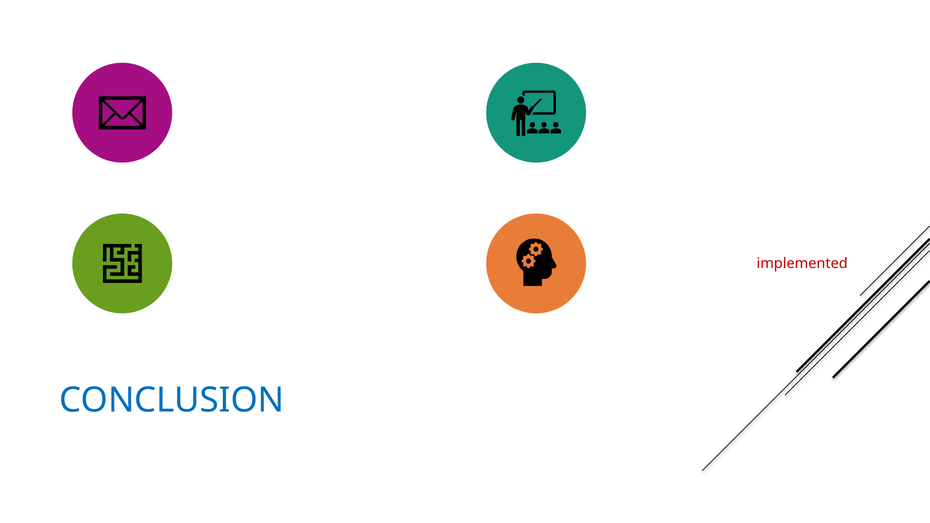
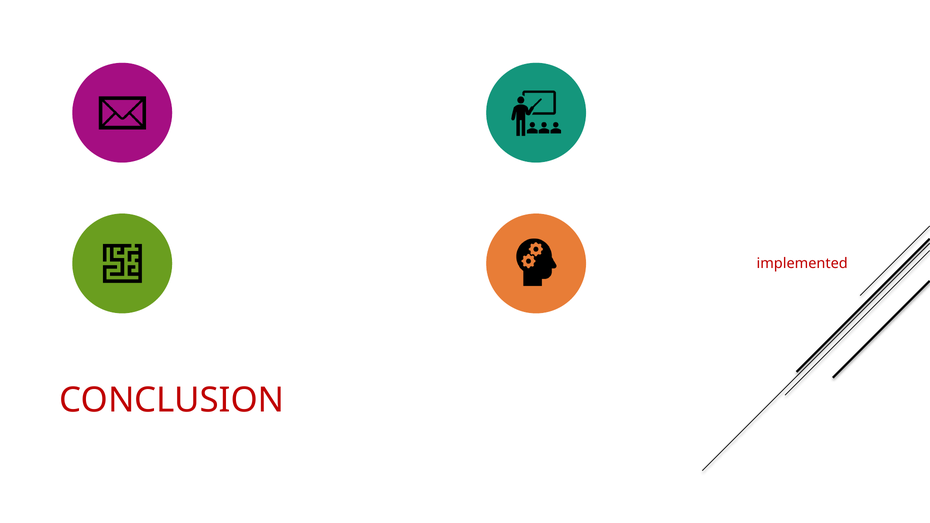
CONCLUSION colour: blue -> red
